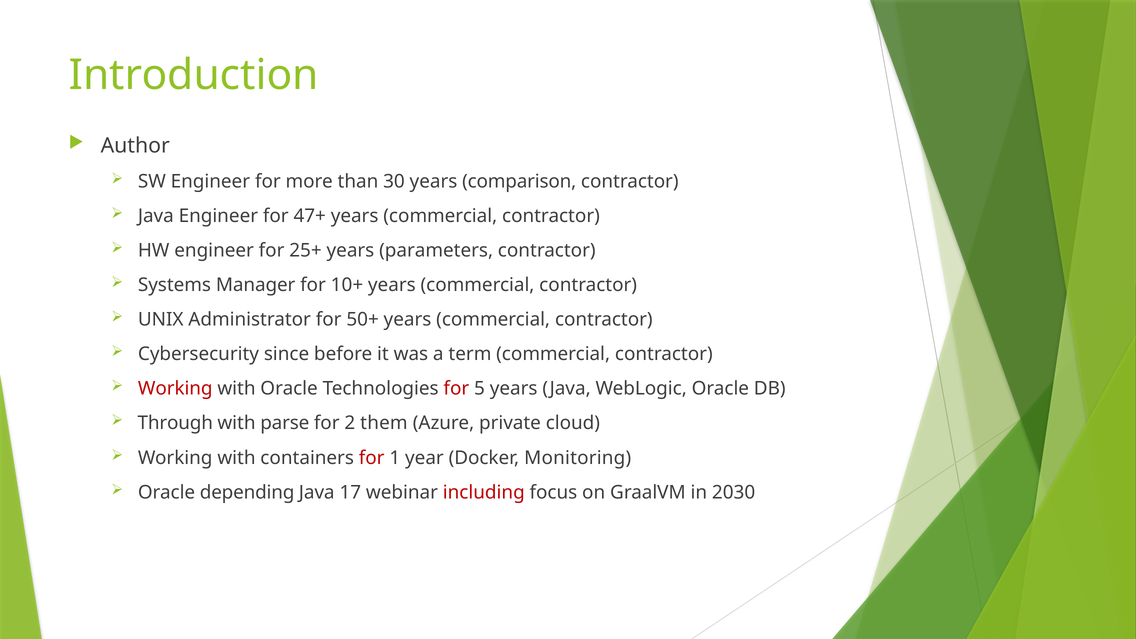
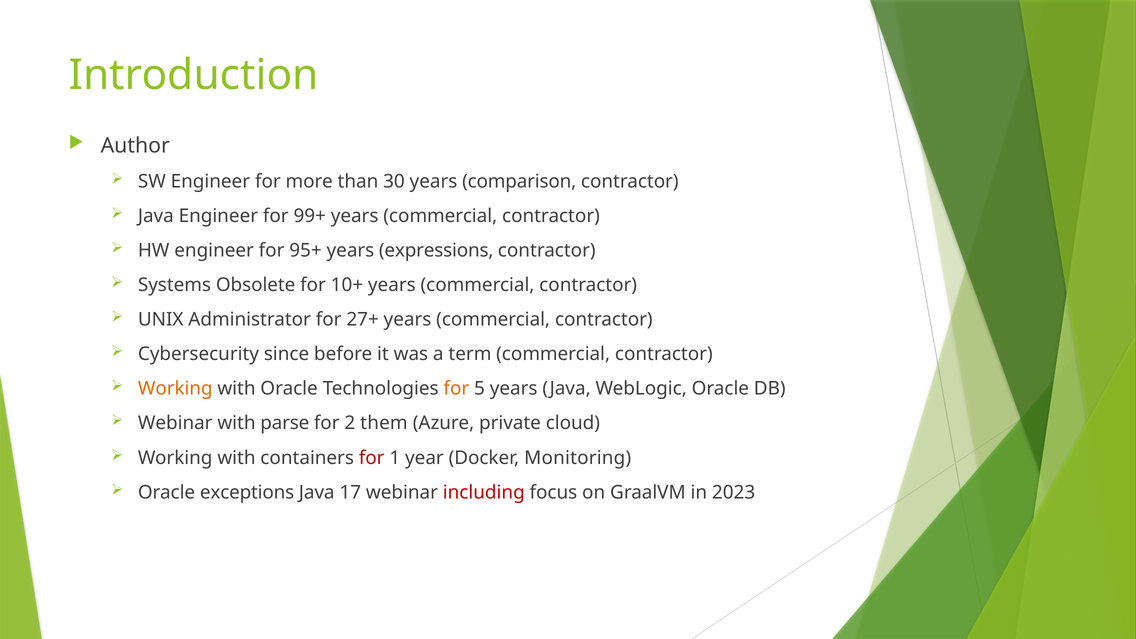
47+: 47+ -> 99+
25+: 25+ -> 95+
parameters: parameters -> expressions
Manager: Manager -> Obsolete
50+: 50+ -> 27+
Working at (175, 389) colour: red -> orange
for at (456, 389) colour: red -> orange
Through at (175, 423): Through -> Webinar
depending: depending -> exceptions
2030: 2030 -> 2023
